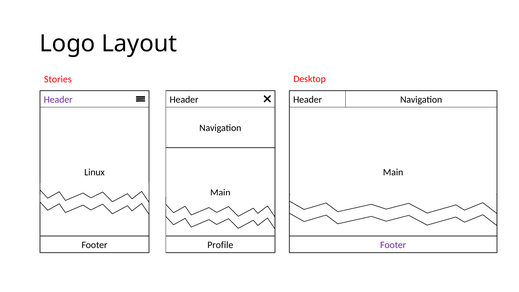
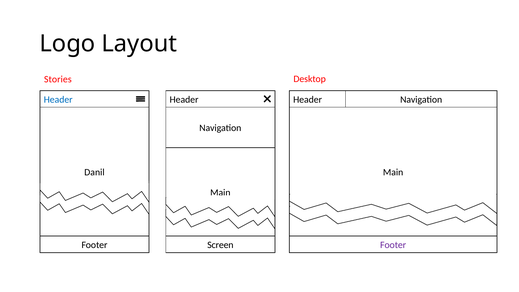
Header at (58, 100) colour: purple -> blue
Linux: Linux -> Danil
Profile: Profile -> Screen
